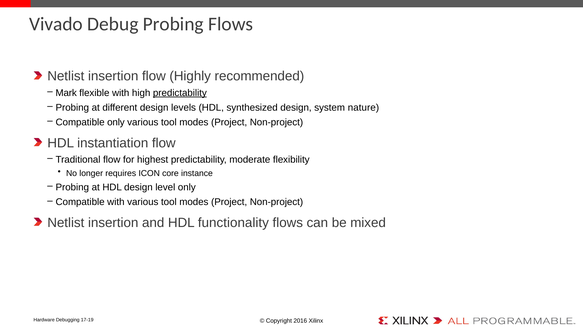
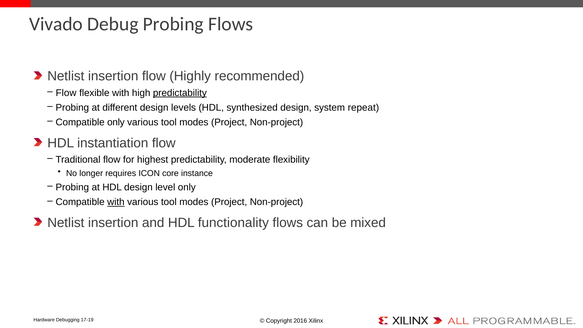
Mark at (66, 93): Mark -> Flow
nature: nature -> repeat
with at (116, 202) underline: none -> present
